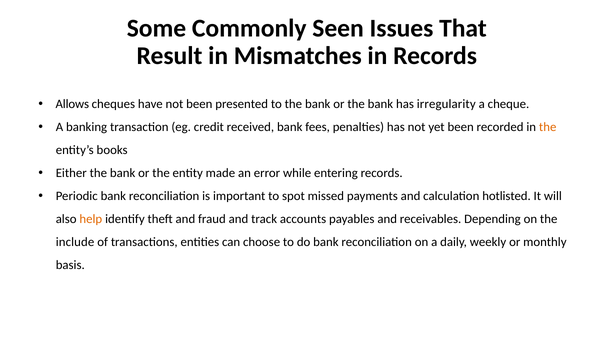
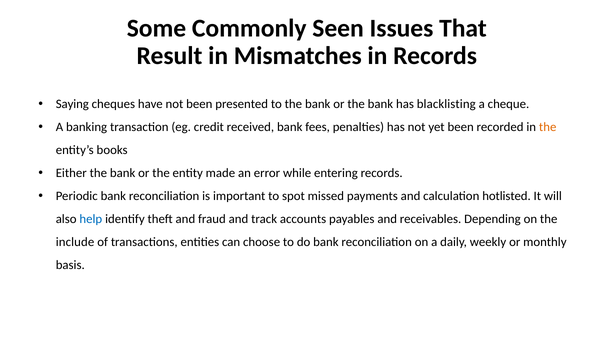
Allows: Allows -> Saying
irregularity: irregularity -> blacklisting
help colour: orange -> blue
